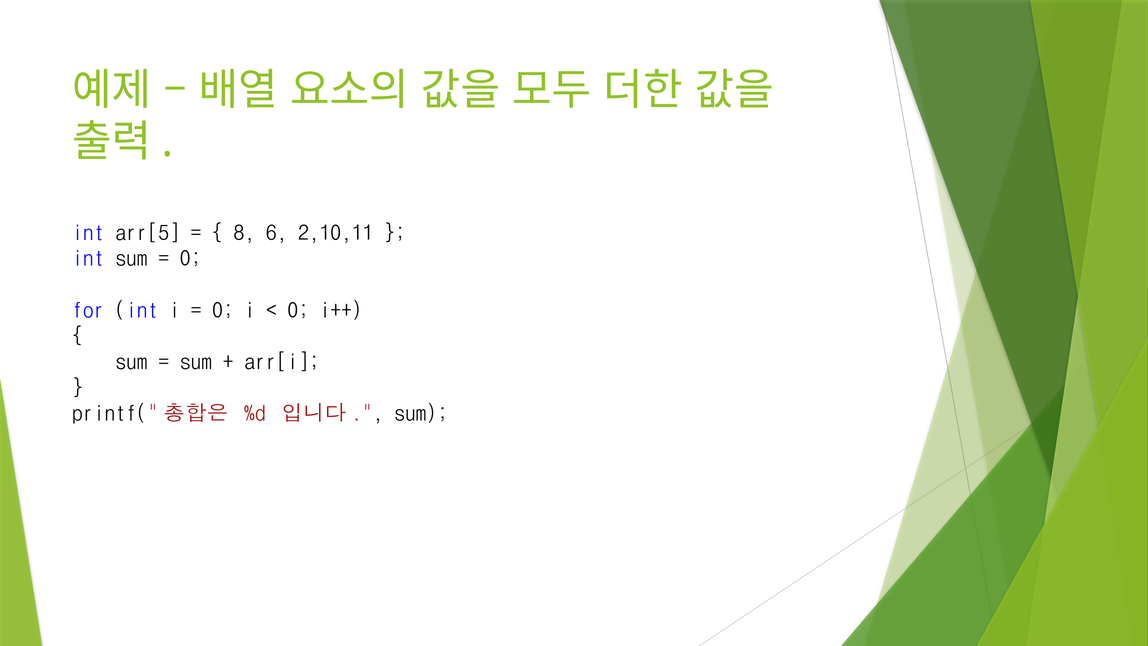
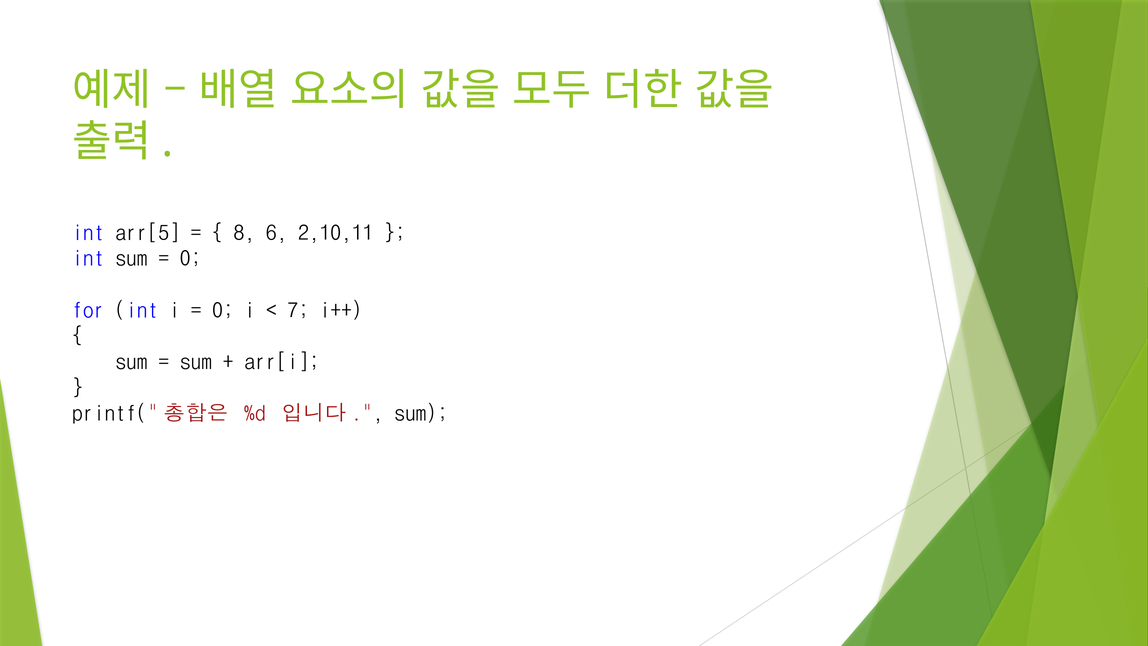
0 at (298, 310): 0 -> 7
